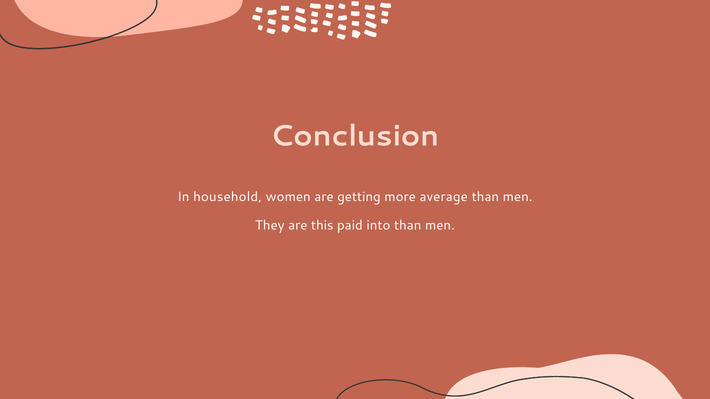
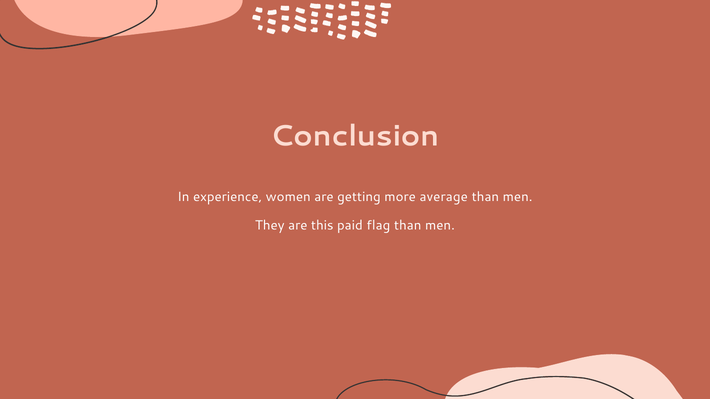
household: household -> experience
into: into -> flag
